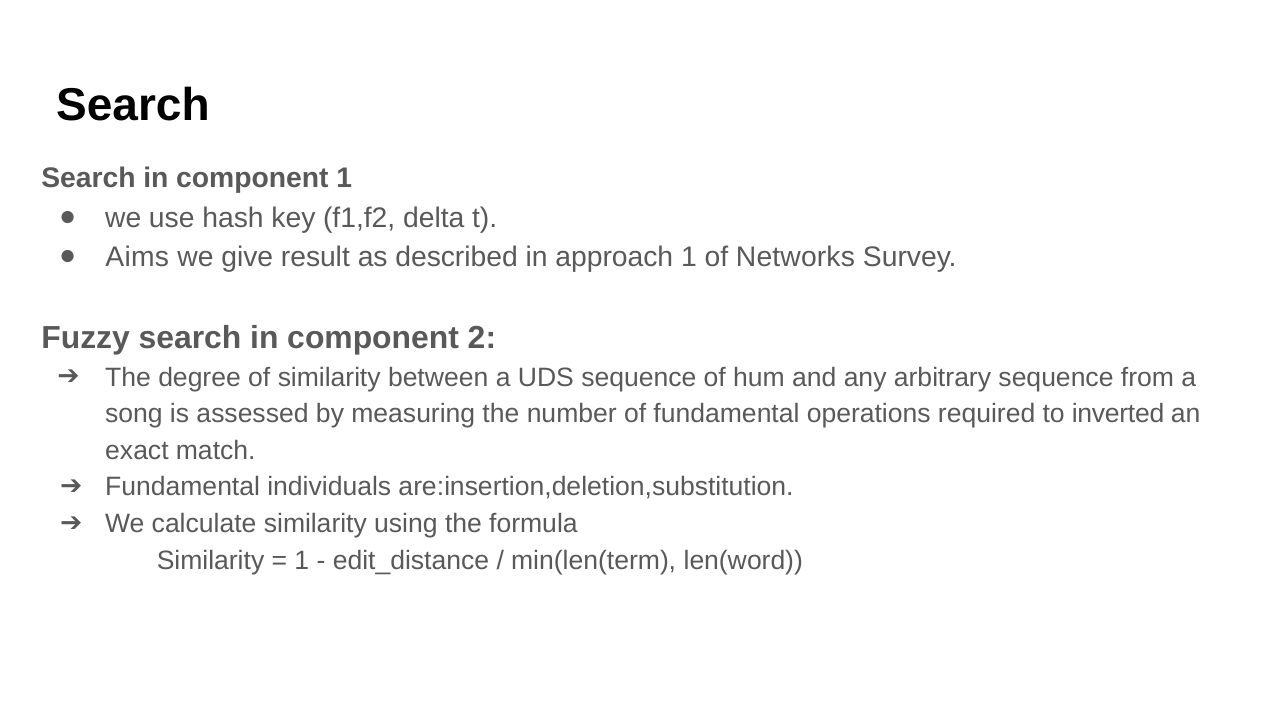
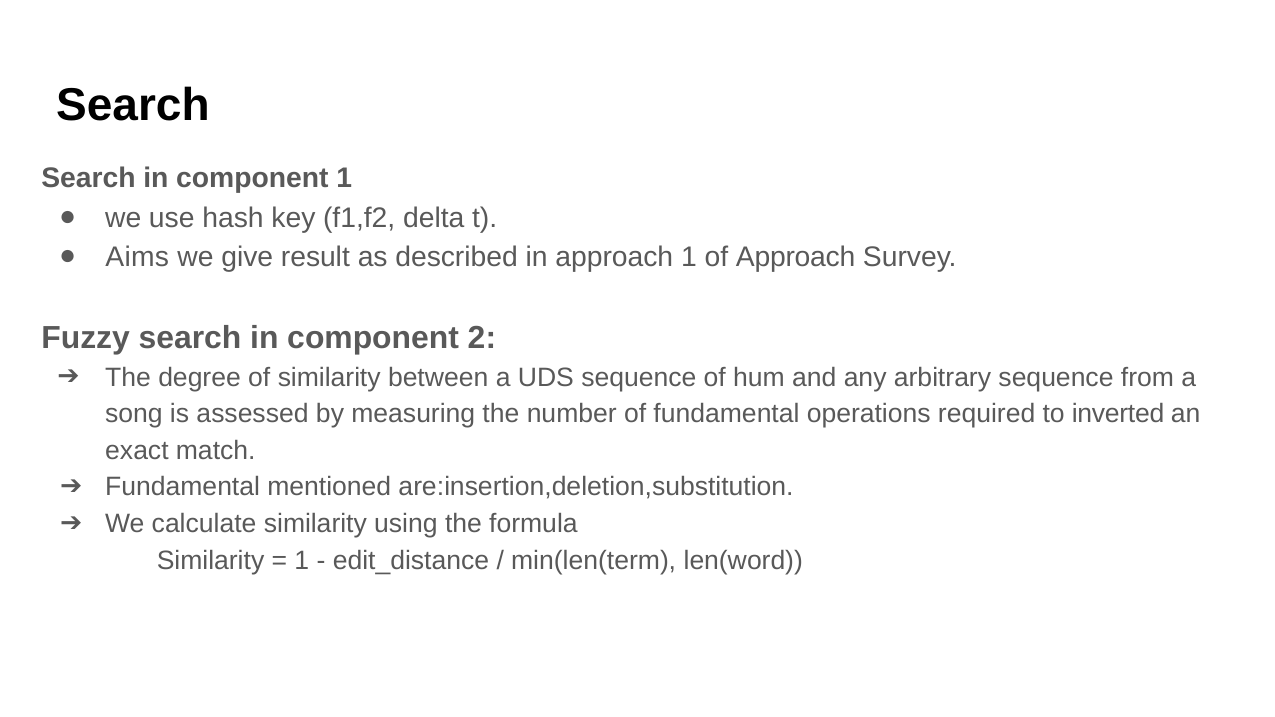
of Networks: Networks -> Approach
individuals: individuals -> mentioned
